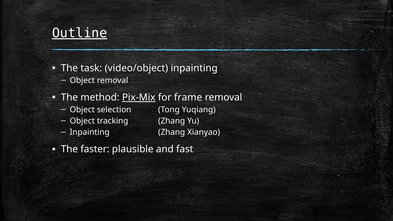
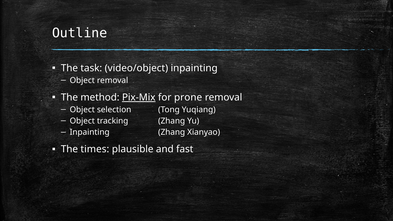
Outline underline: present -> none
frame: frame -> prone
faster: faster -> times
